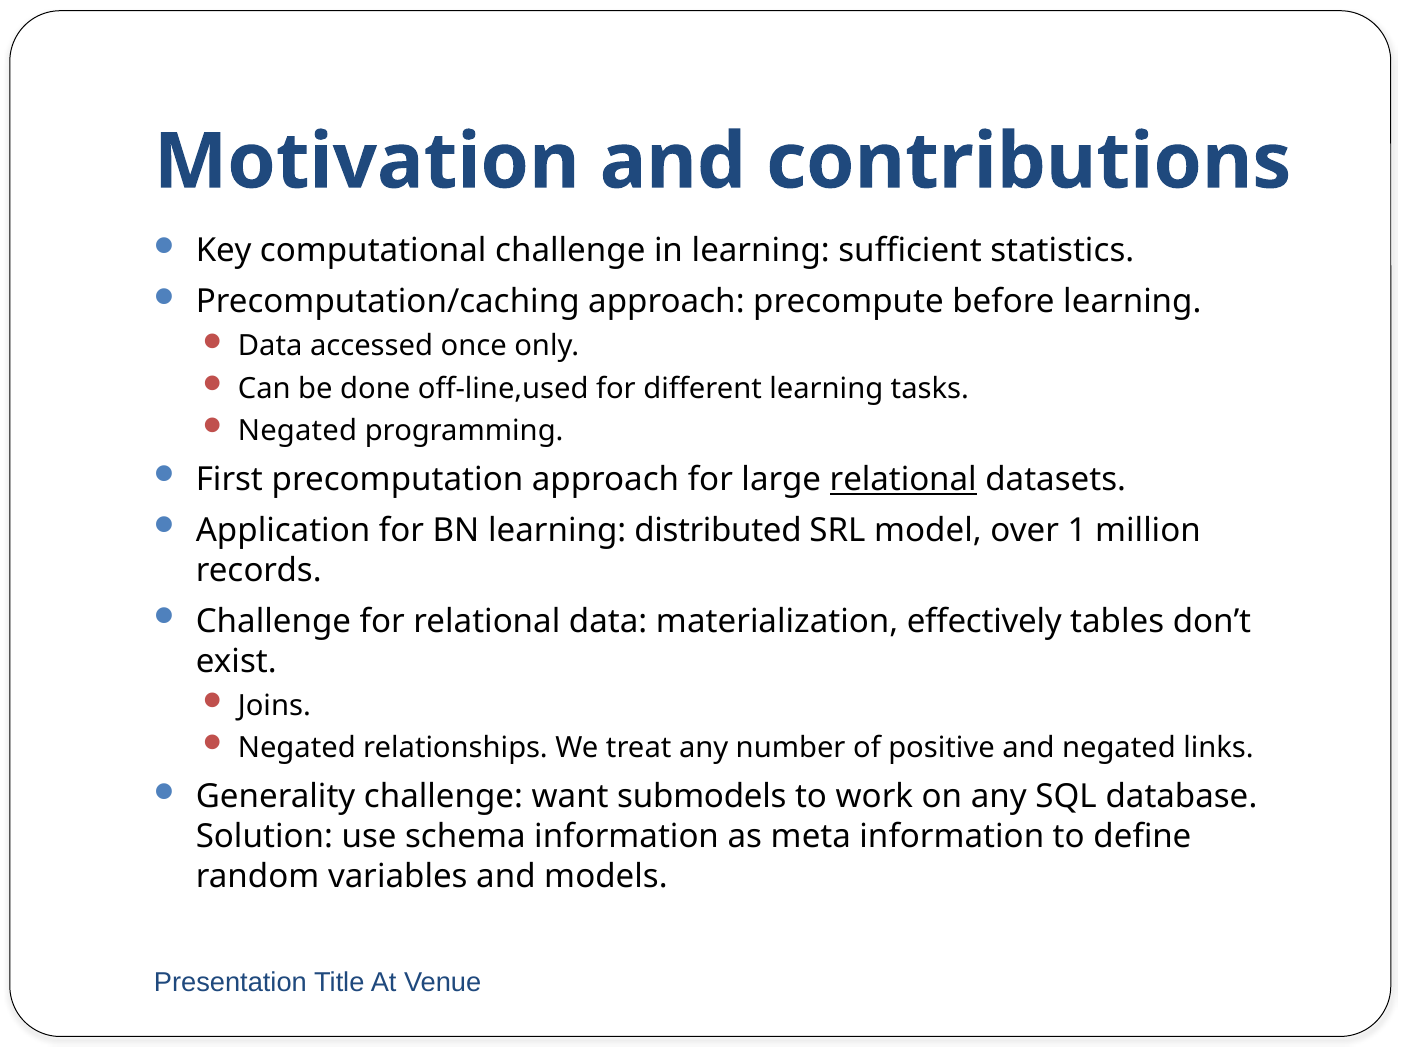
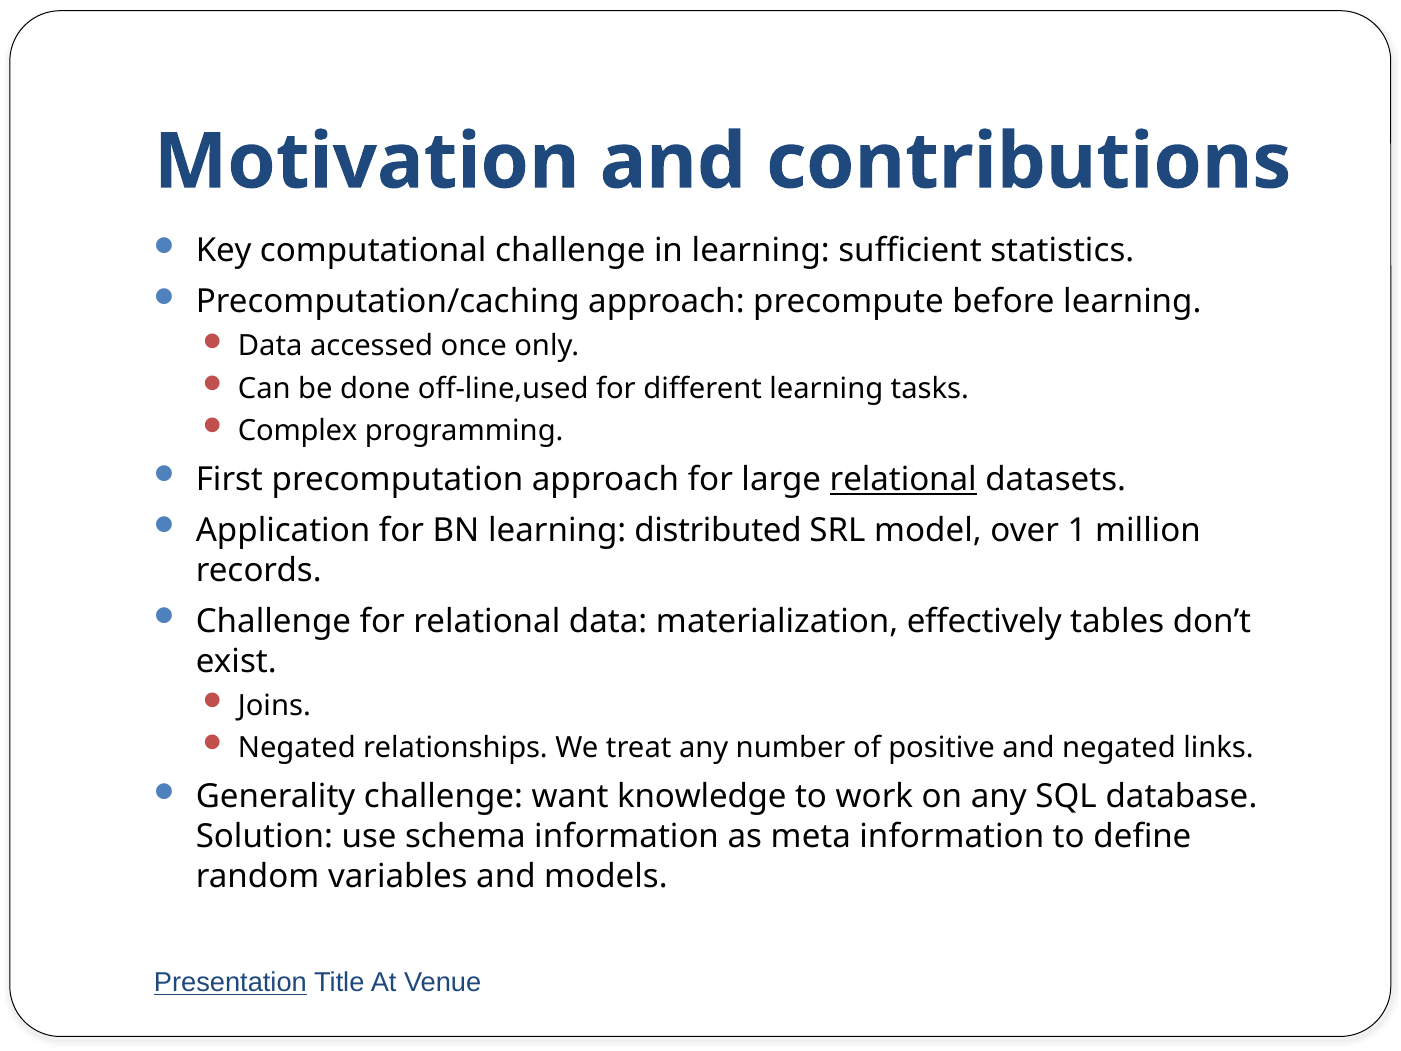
Negated at (297, 431): Negated -> Complex
submodels: submodels -> knowledge
Presentation underline: none -> present
